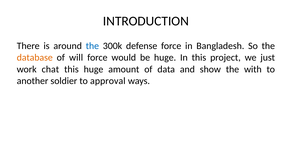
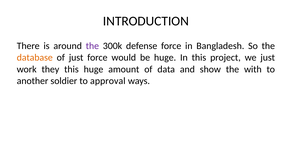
the at (92, 46) colour: blue -> purple
of will: will -> just
chat: chat -> they
